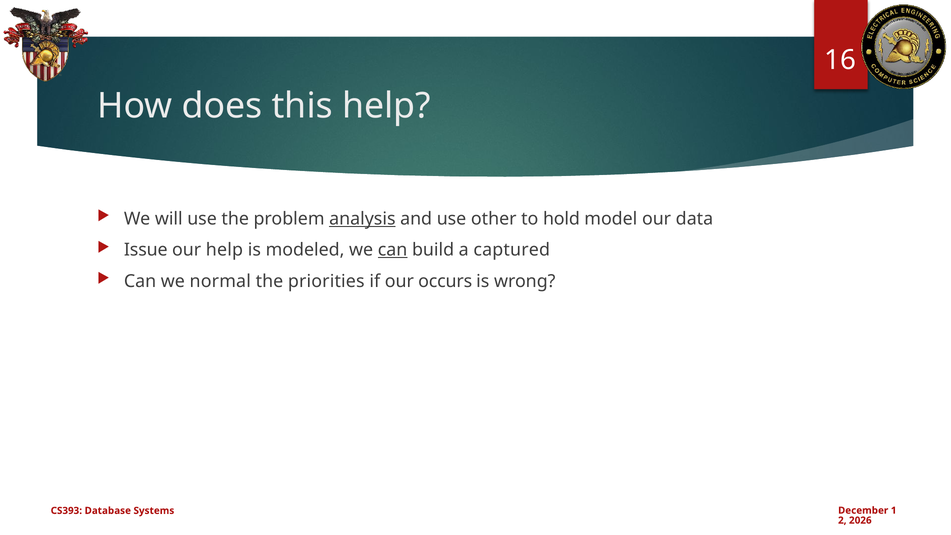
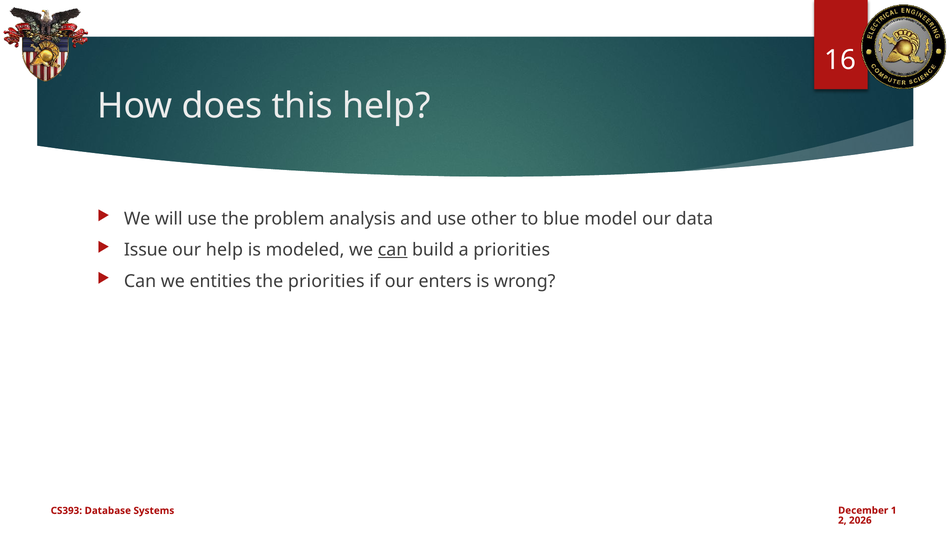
analysis underline: present -> none
hold: hold -> blue
a captured: captured -> priorities
normal: normal -> entities
occurs: occurs -> enters
